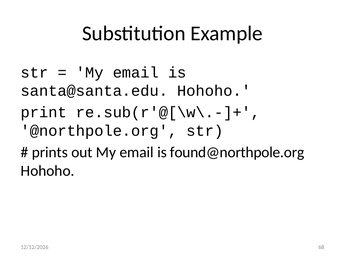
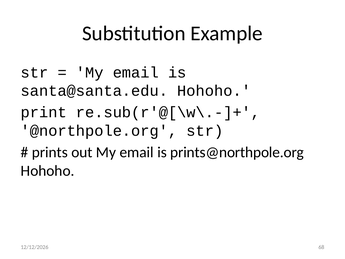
found@northpole.org: found@northpole.org -> prints@northpole.org
